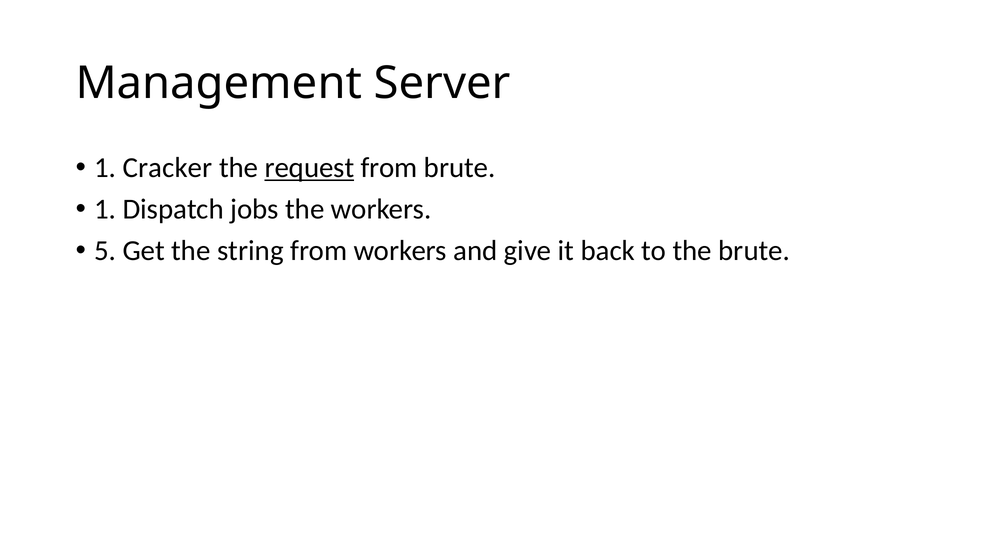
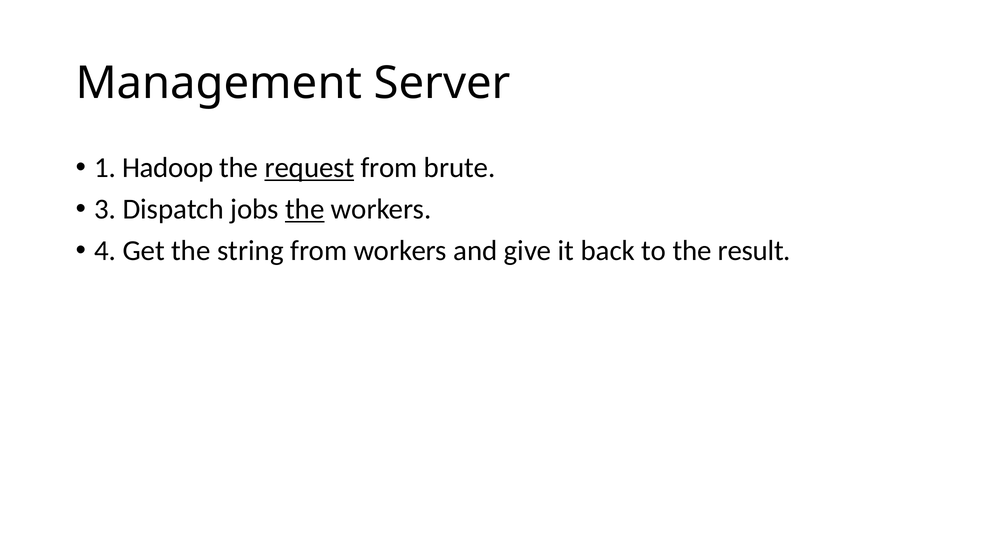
Cracker: Cracker -> Hadoop
1 at (105, 209): 1 -> 3
the at (305, 209) underline: none -> present
5: 5 -> 4
the brute: brute -> result
